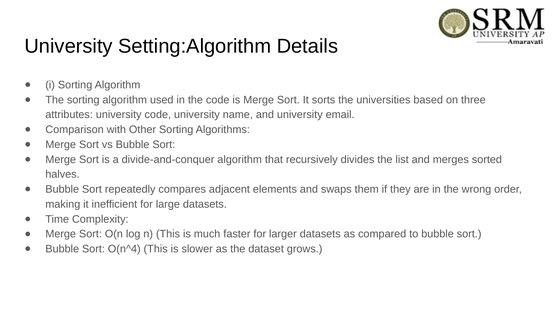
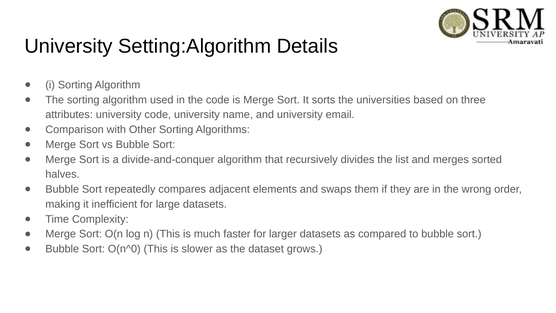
O(n^4: O(n^4 -> O(n^0
